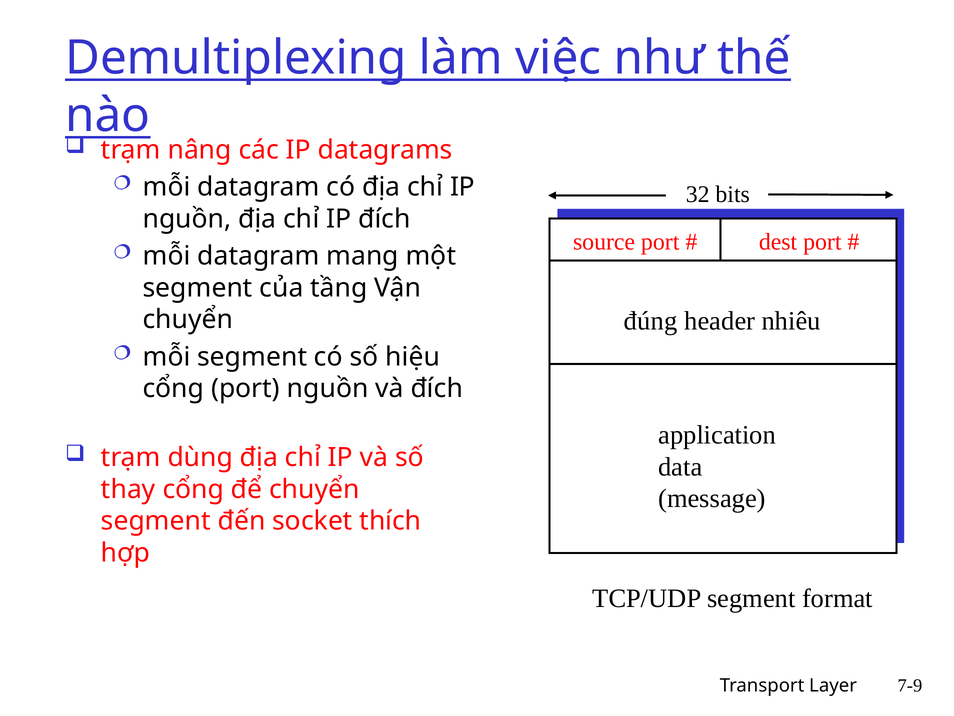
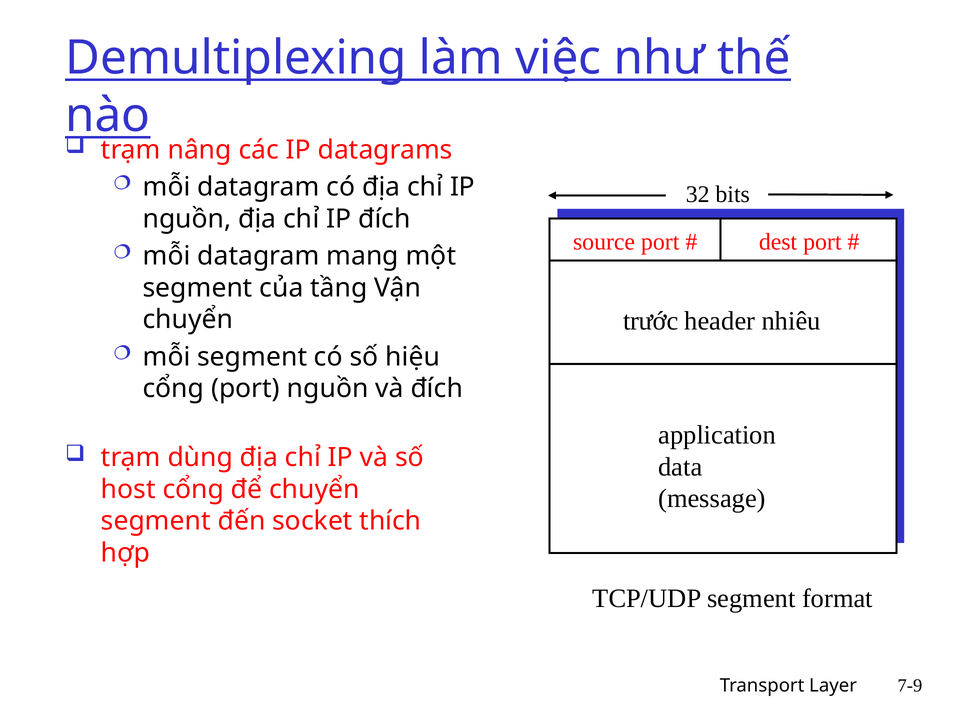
đúng: đúng -> trước
thay: thay -> host
